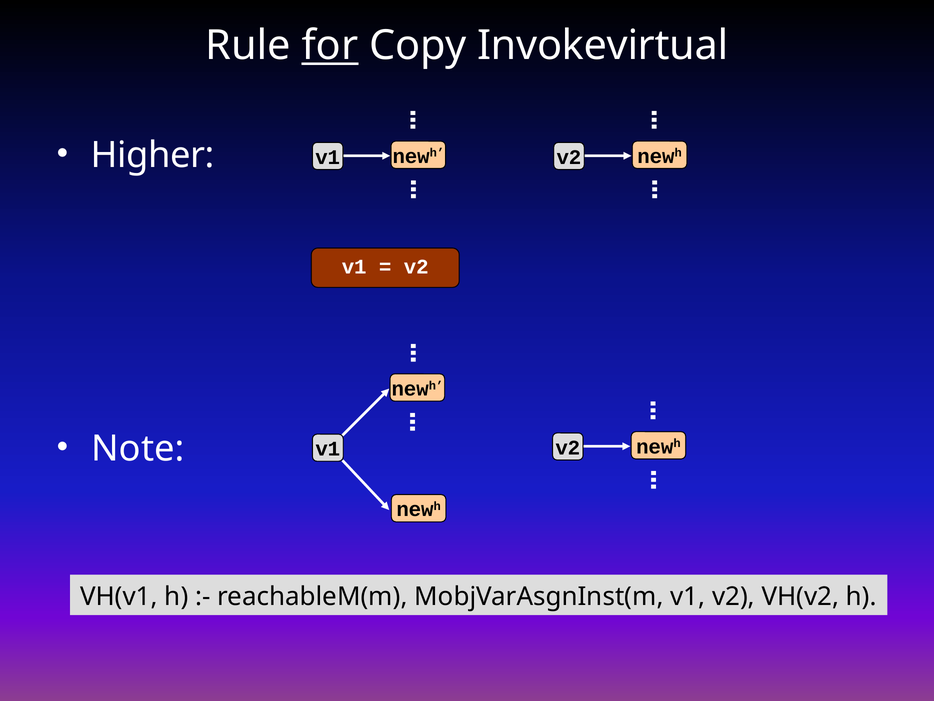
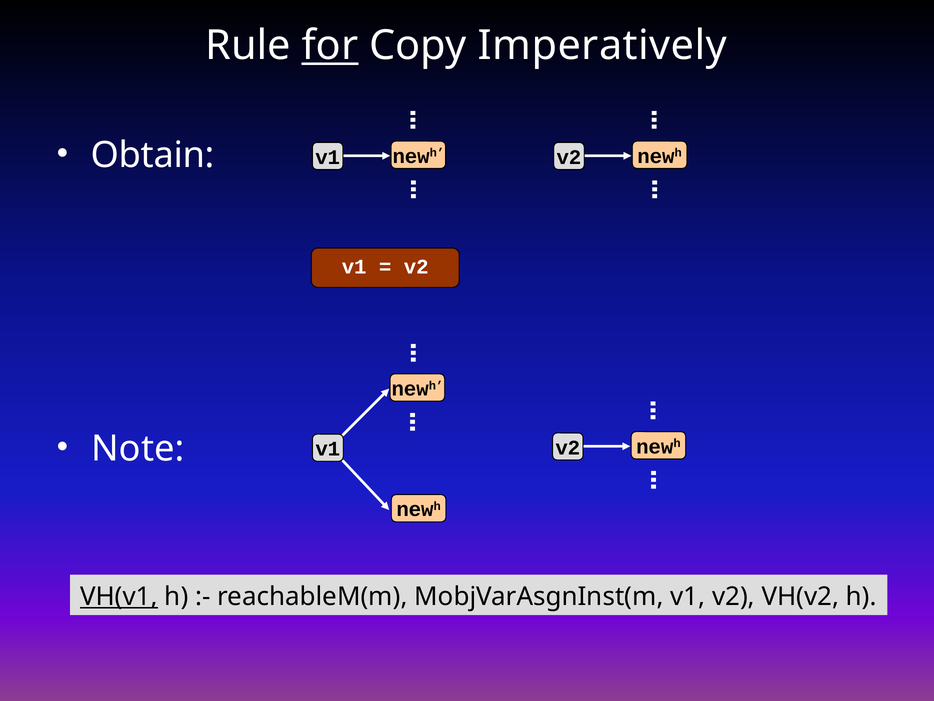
Invokevirtual: Invokevirtual -> Imperatively
Higher: Higher -> Obtain
VH(v1 underline: none -> present
